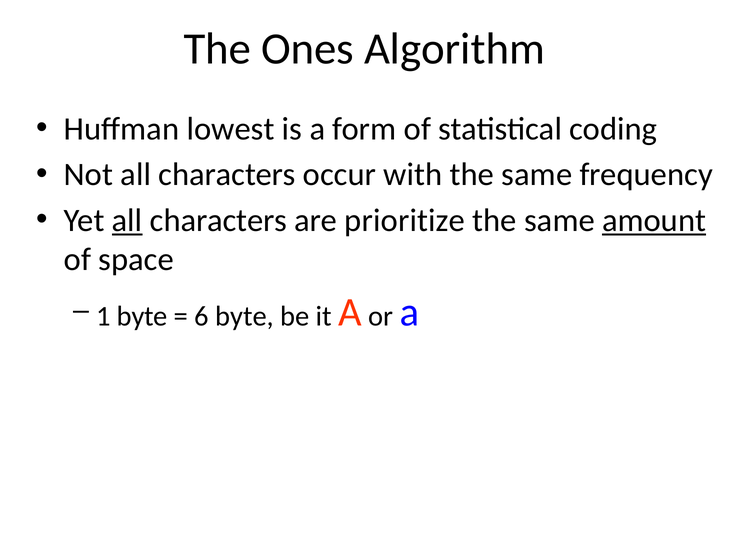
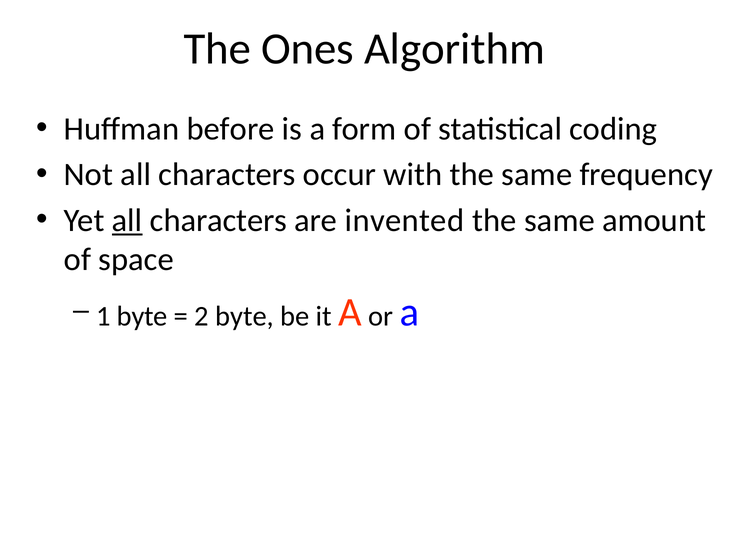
lowest: lowest -> before
prioritize: prioritize -> invented
amount underline: present -> none
6: 6 -> 2
